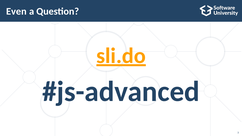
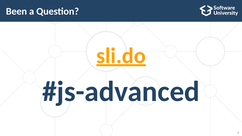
Even: Even -> Been
